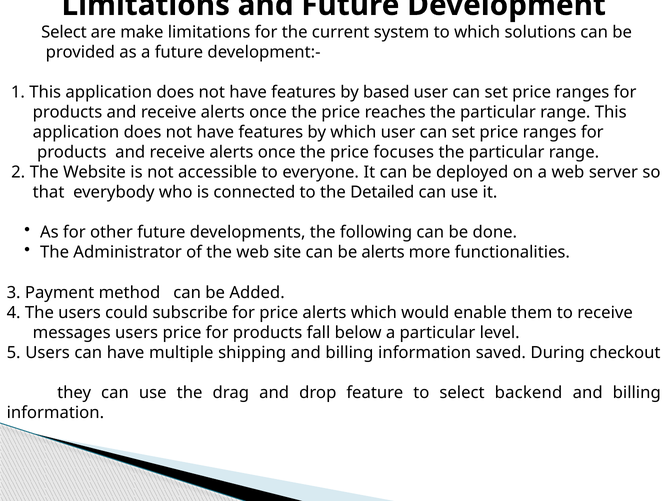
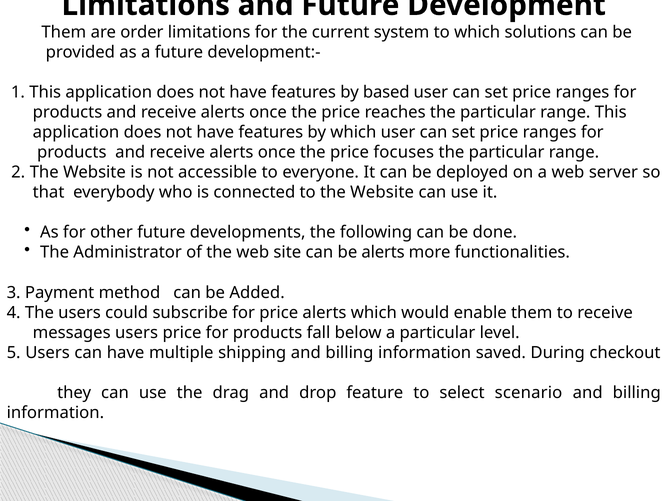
Select at (64, 32): Select -> Them
make: make -> order
to the Detailed: Detailed -> Website
backend: backend -> scenario
